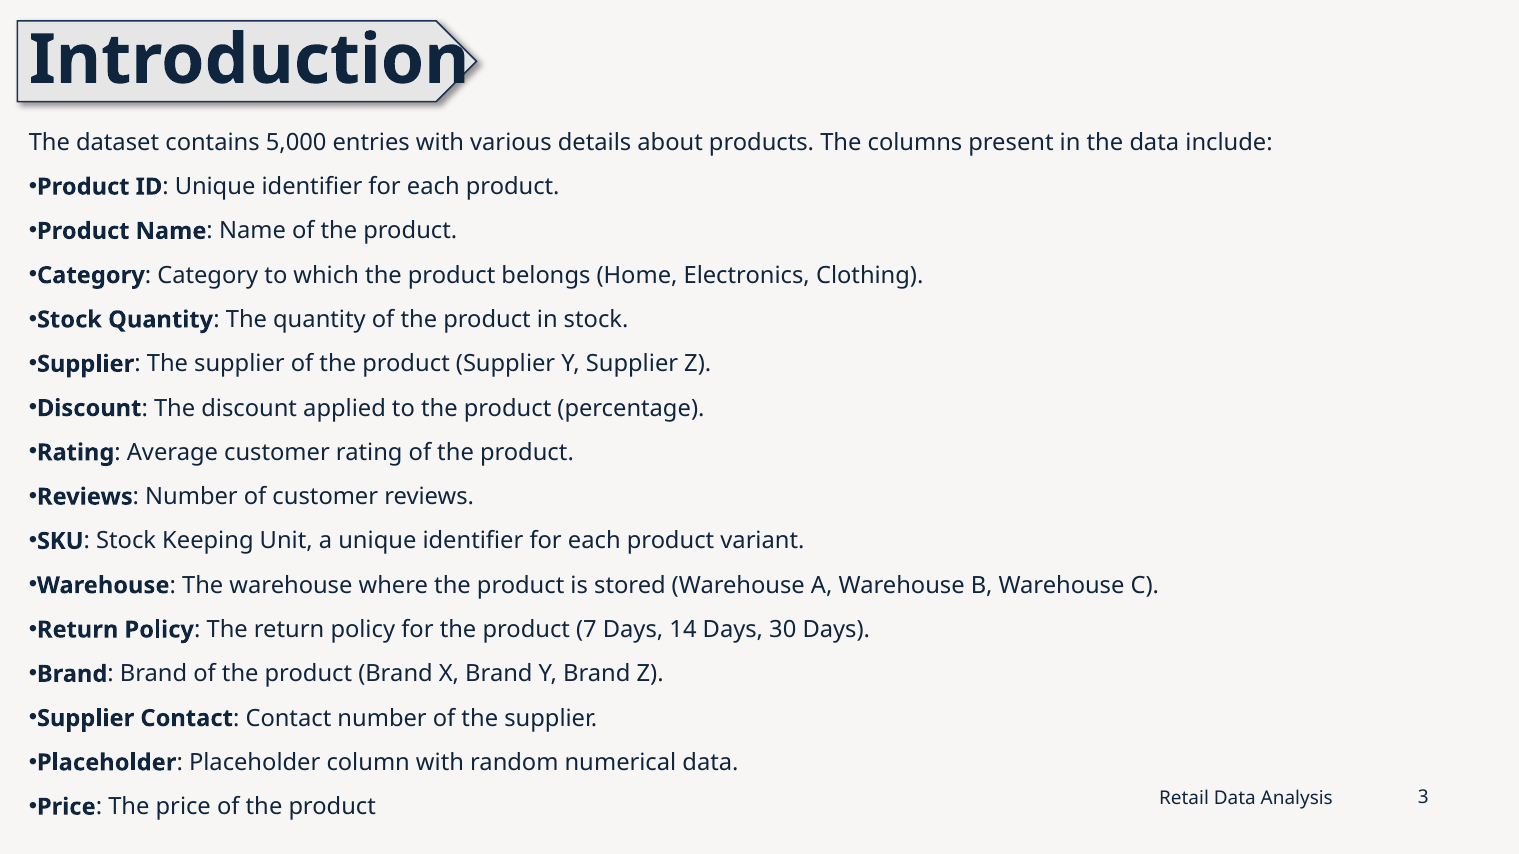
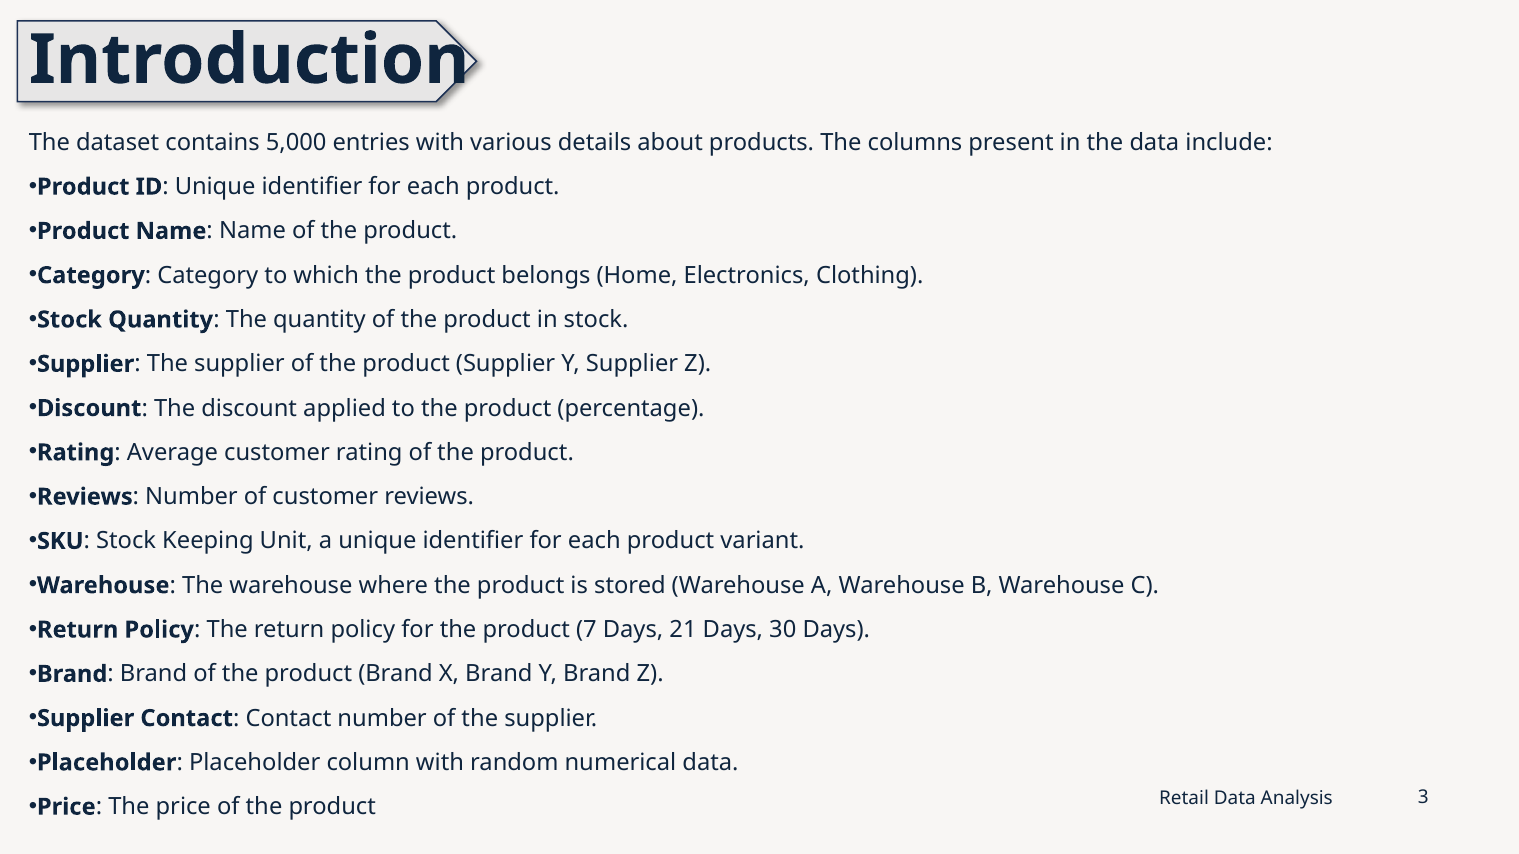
14: 14 -> 21
